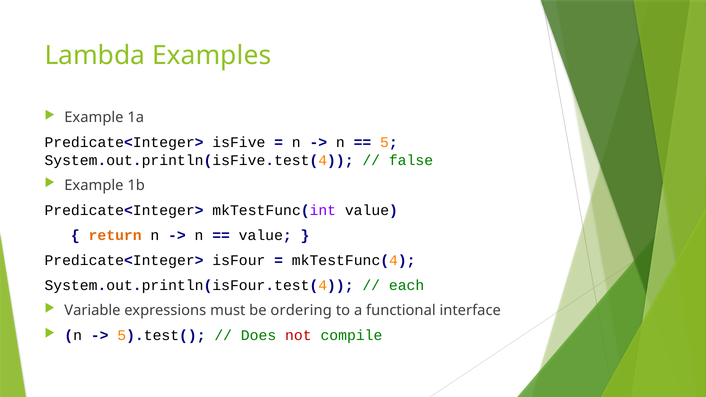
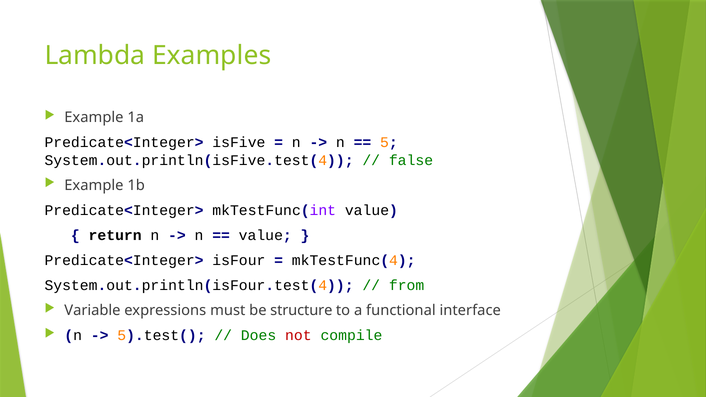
return colour: orange -> black
each: each -> from
ordering: ordering -> structure
